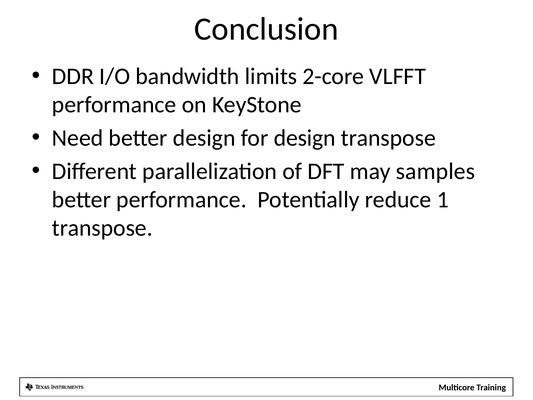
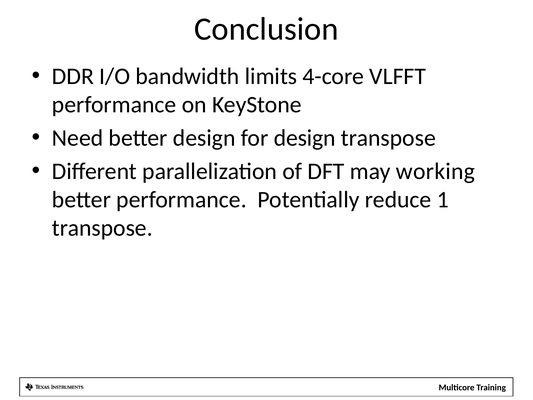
2-core: 2-core -> 4-core
samples: samples -> working
